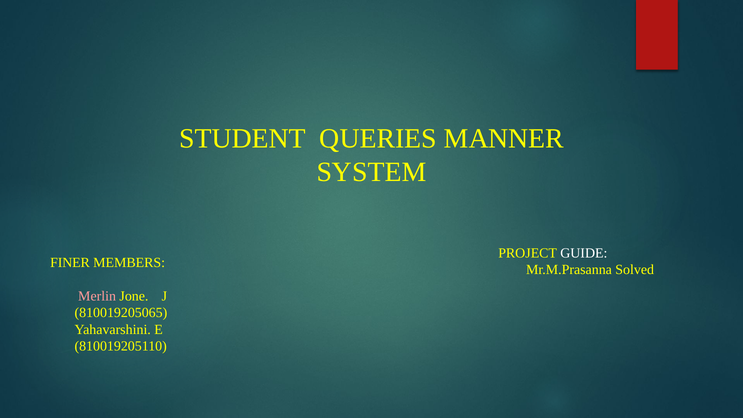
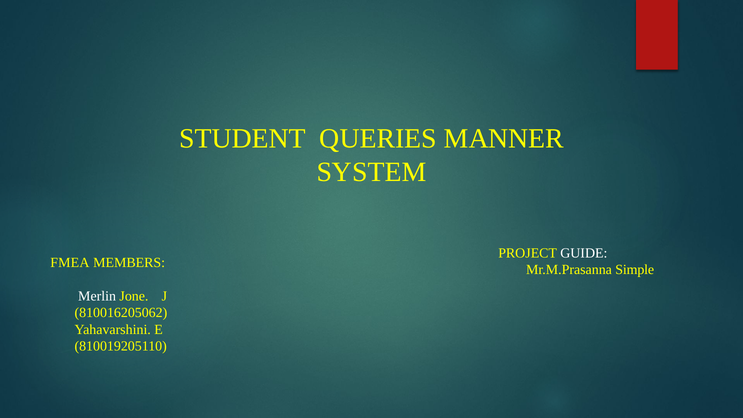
FINER: FINER -> FMEA
Solved: Solved -> Simple
Merlin colour: pink -> white
810019205065: 810019205065 -> 810016205062
